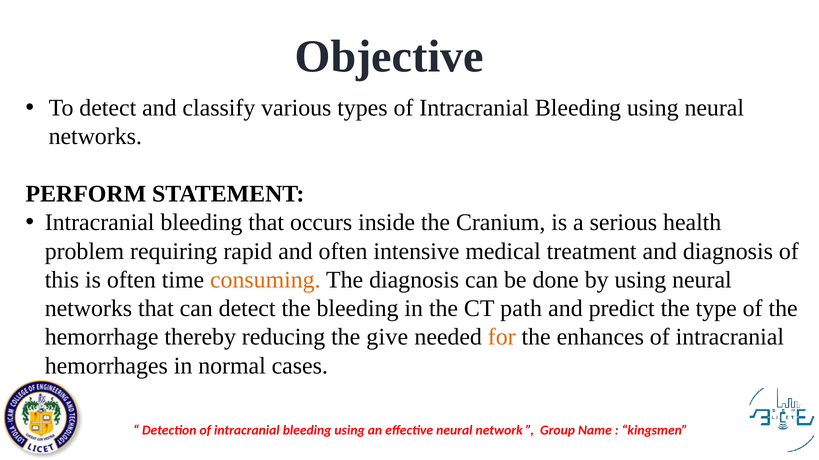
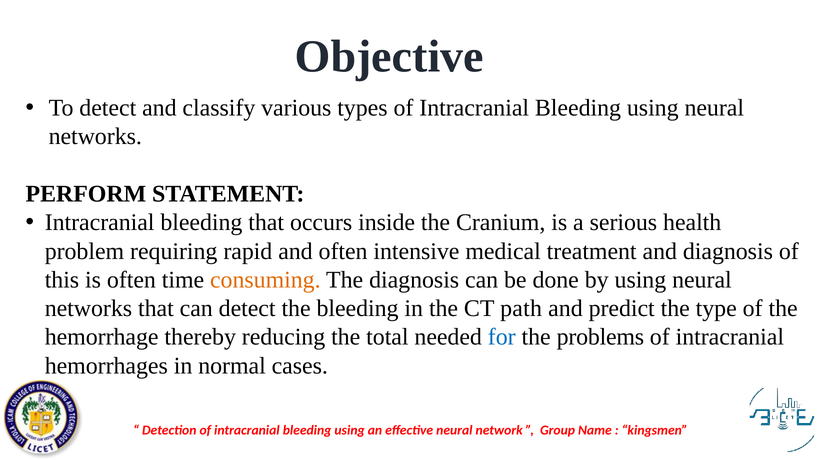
give: give -> total
for colour: orange -> blue
enhances: enhances -> problems
